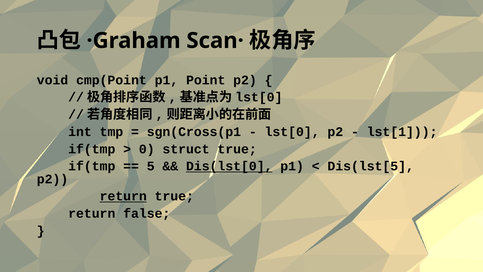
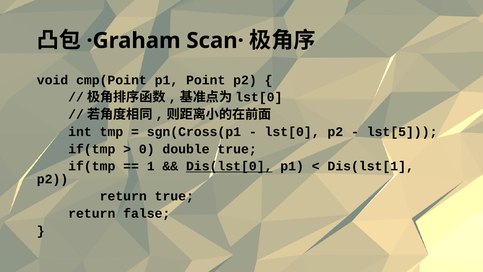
lst[1: lst[1 -> lst[5
struct: struct -> double
5: 5 -> 1
Dis(lst[5: Dis(lst[5 -> Dis(lst[1
return at (123, 196) underline: present -> none
